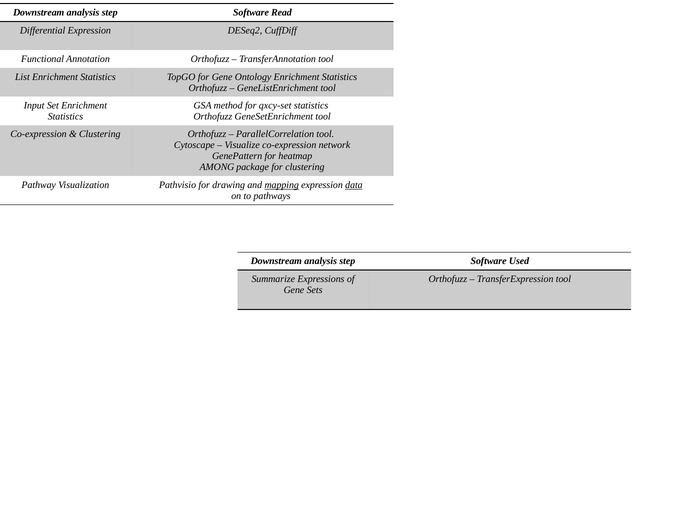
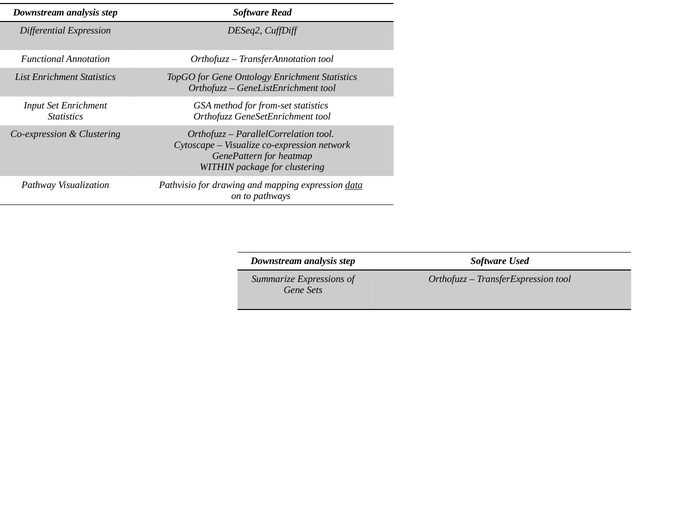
qxcy-set: qxcy-set -> from-set
AMONG: AMONG -> WITHIN
mapping underline: present -> none
